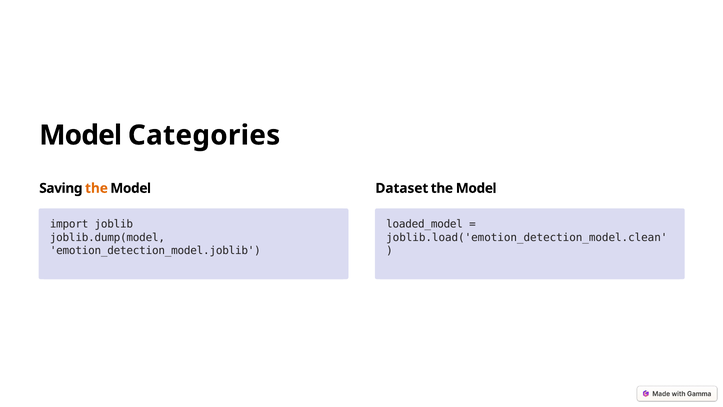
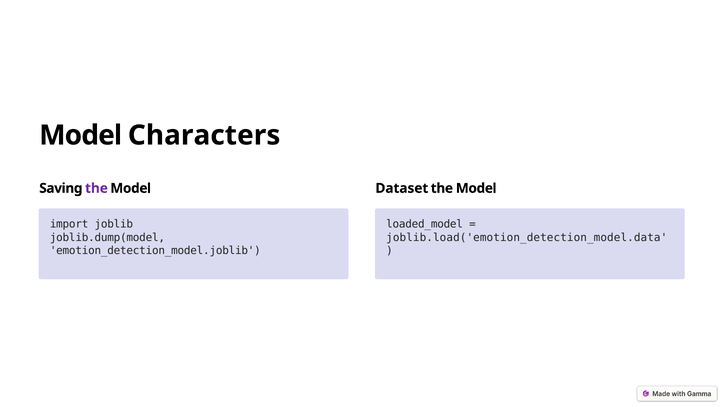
Categories: Categories -> Characters
the at (96, 188) colour: orange -> purple
joblib.load('emotion_detection_model.clean: joblib.load('emotion_detection_model.clean -> joblib.load('emotion_detection_model.data
